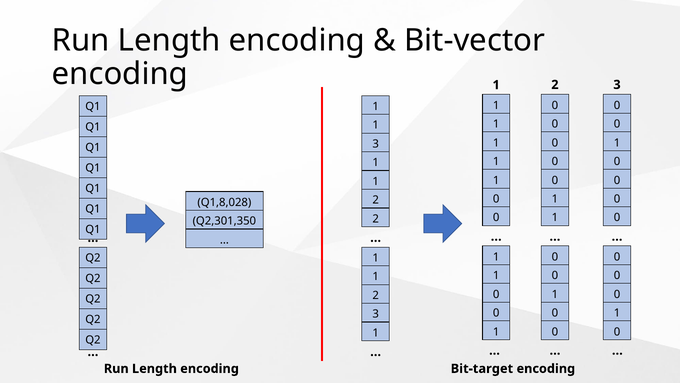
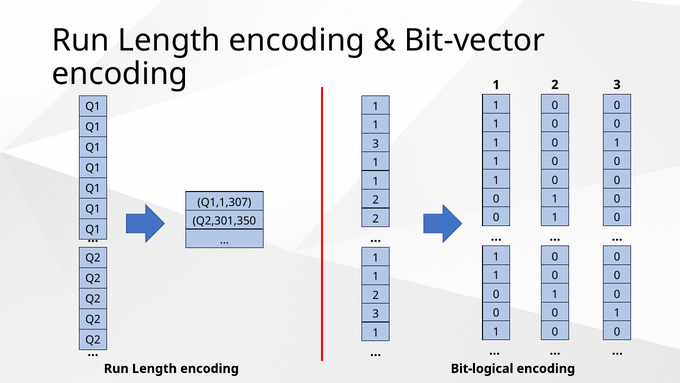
Q1,8,028: Q1,8,028 -> Q1,1,307
Bit-target: Bit-target -> Bit-logical
